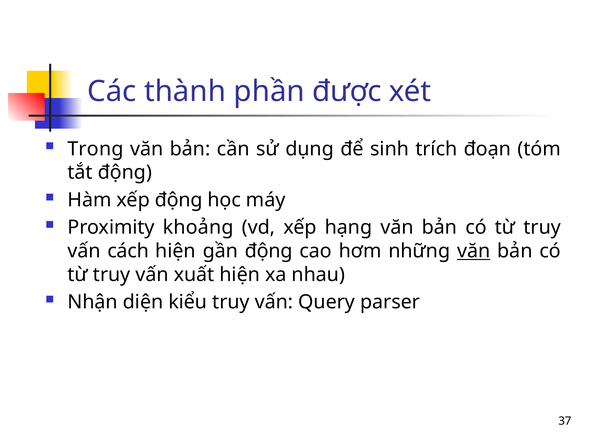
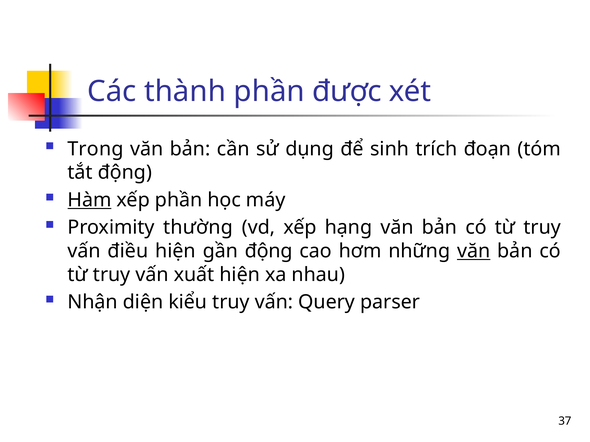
Hàm underline: none -> present
xếp động: động -> phần
khoảng: khoảng -> thường
cách: cách -> điều
